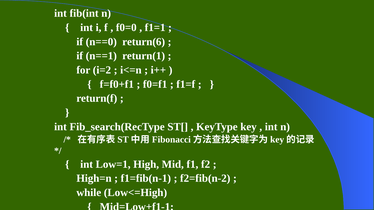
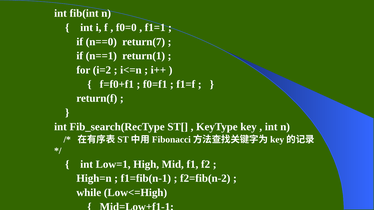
return(6: return(6 -> return(7
